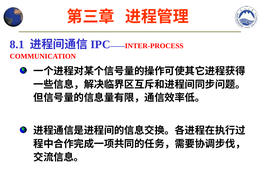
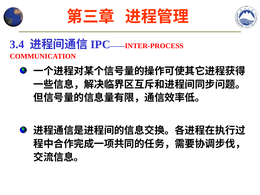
8.1: 8.1 -> 3.4
